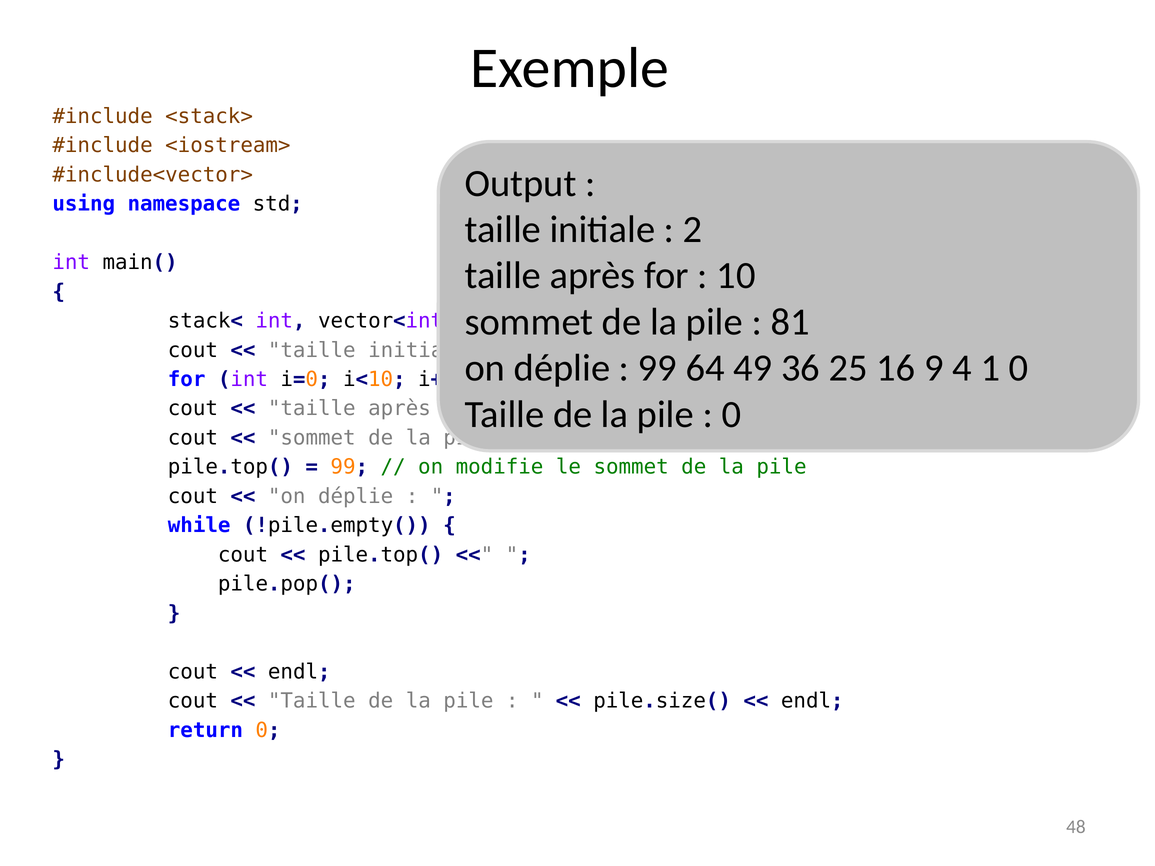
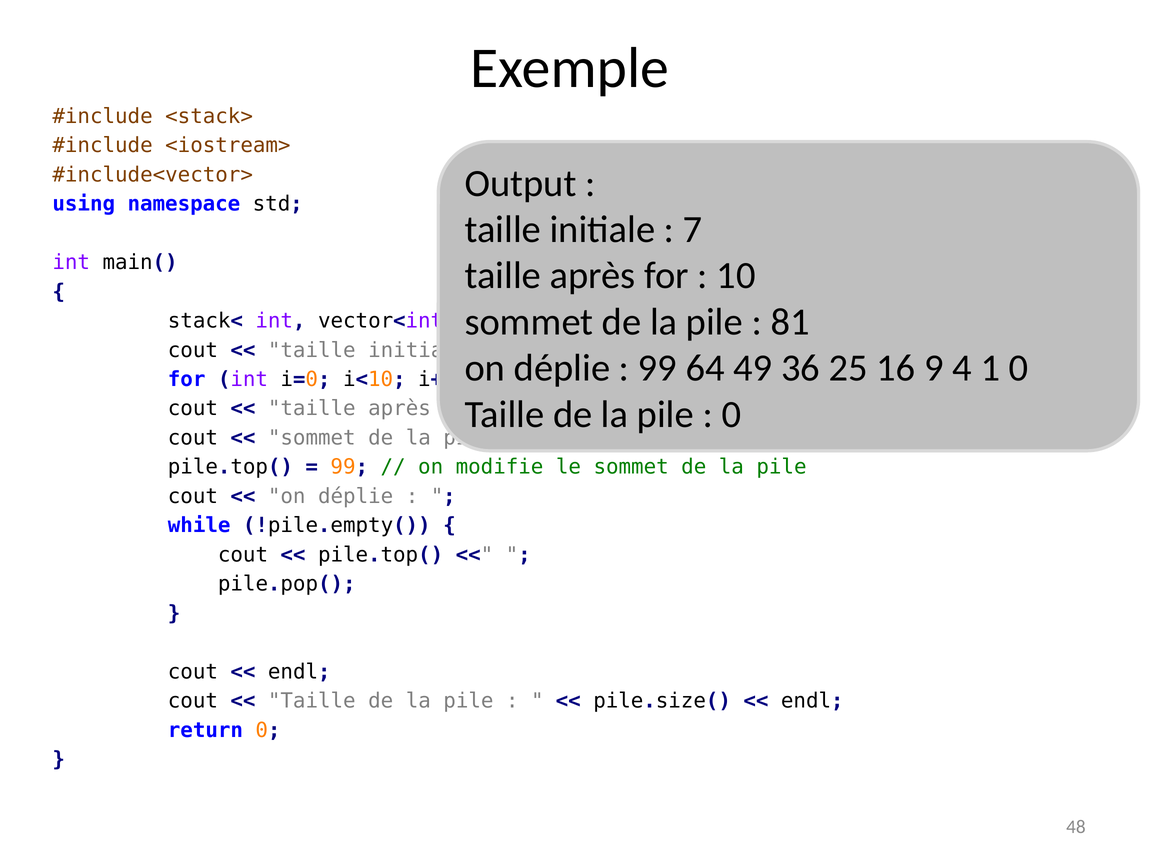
2: 2 -> 7
